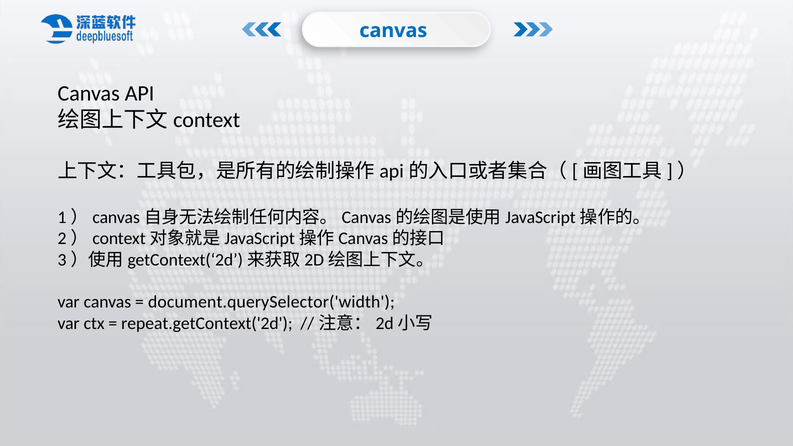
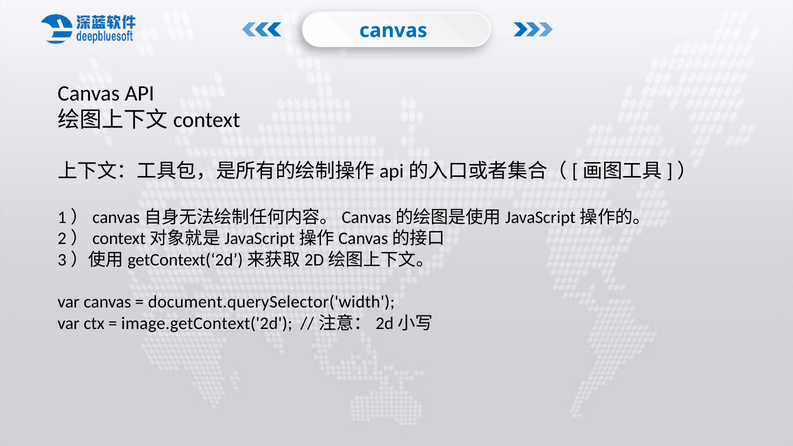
repeat.getContext('2d: repeat.getContext('2d -> image.getContext('2d
